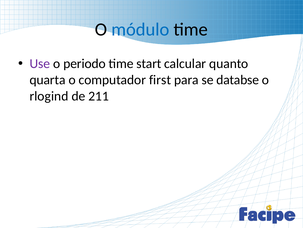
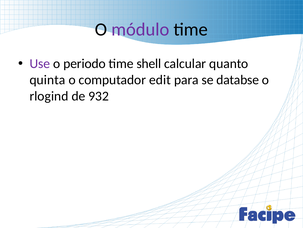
módulo colour: blue -> purple
start: start -> shell
quarta: quarta -> quinta
first: first -> edit
211: 211 -> 932
